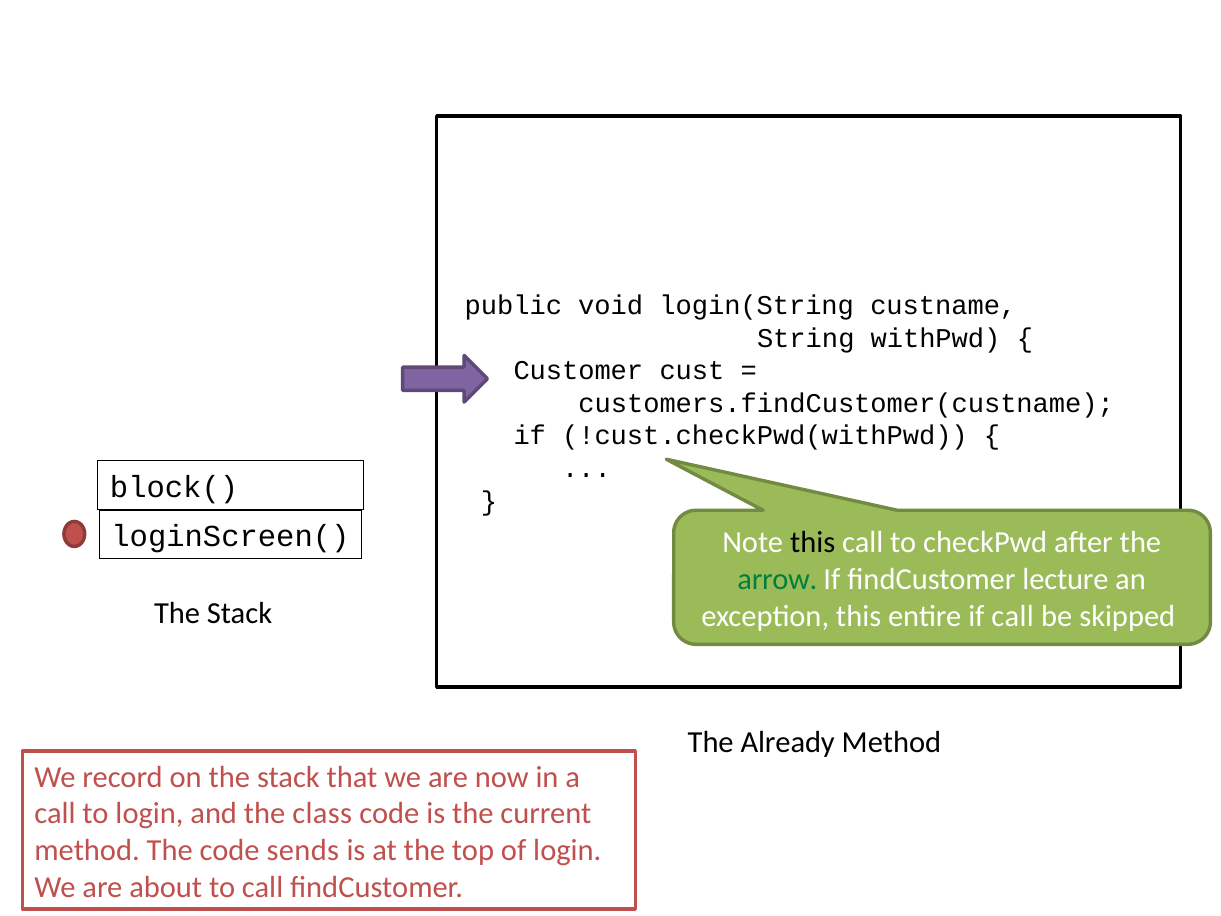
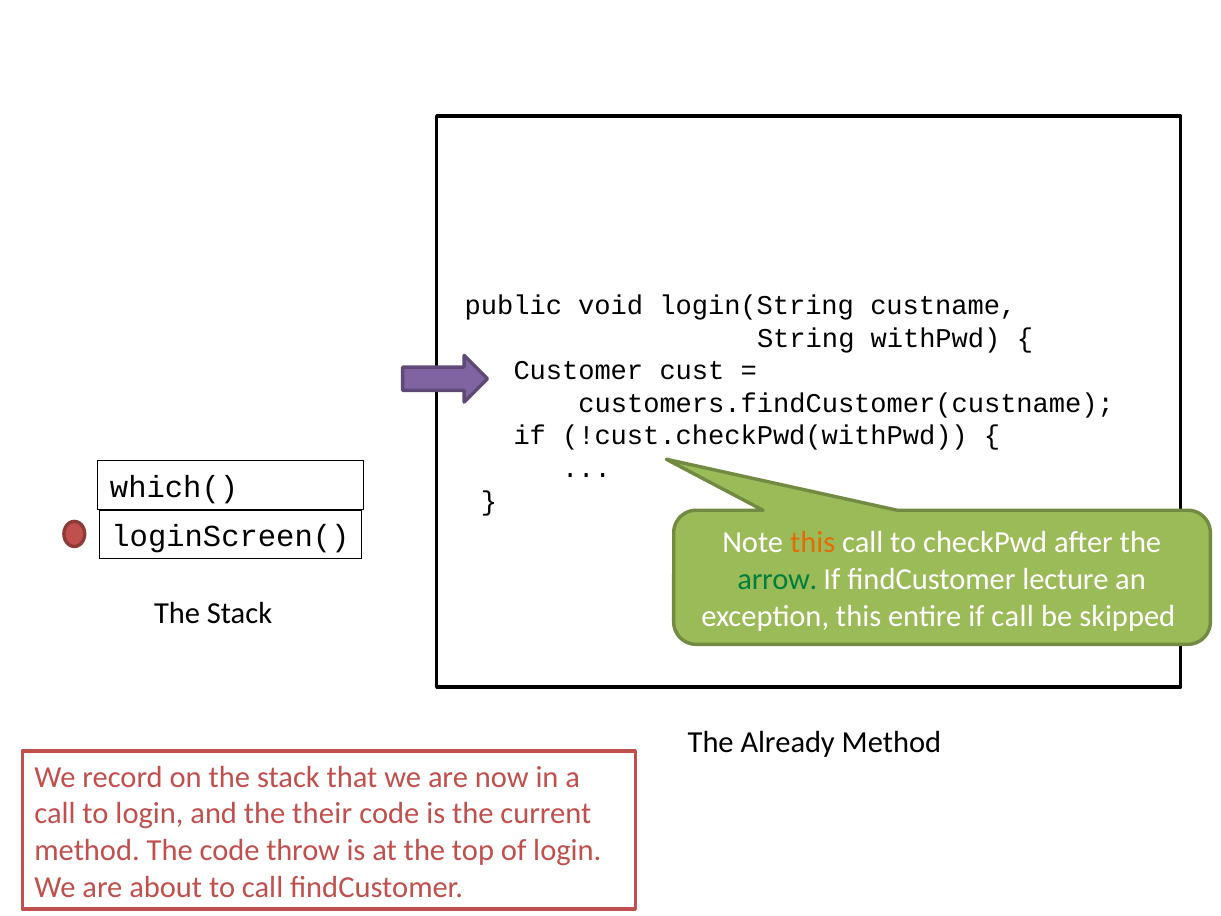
block(: block( -> which(
this at (813, 543) colour: black -> orange
class: class -> their
sends: sends -> throw
